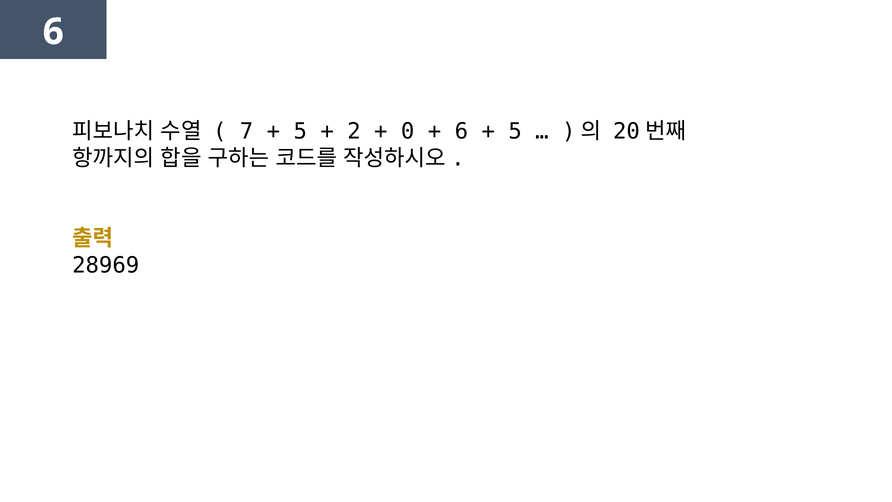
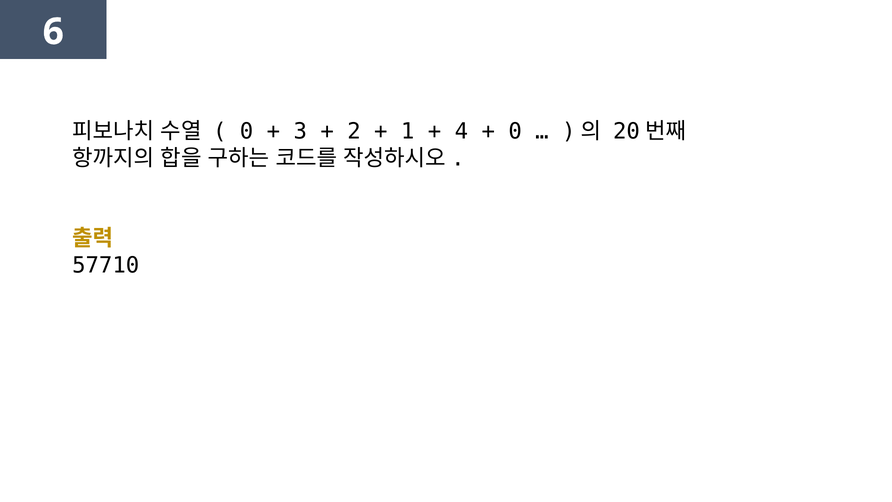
7 at (247, 131): 7 -> 0
5 at (300, 131): 5 -> 3
0: 0 -> 1
6 at (461, 131): 6 -> 4
5 at (515, 131): 5 -> 0
28969: 28969 -> 57710
